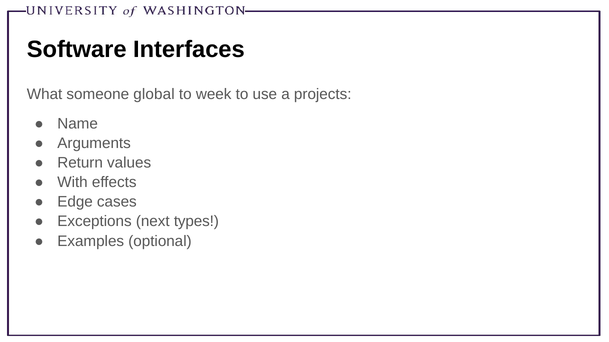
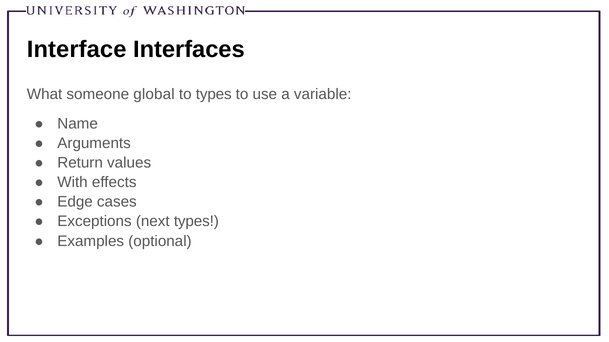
Software: Software -> Interface
to week: week -> types
projects: projects -> variable
